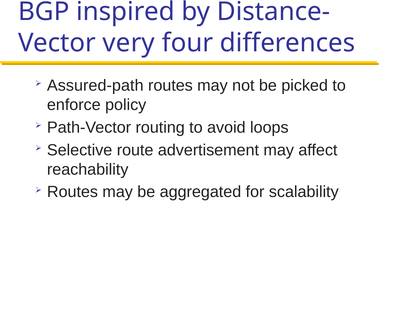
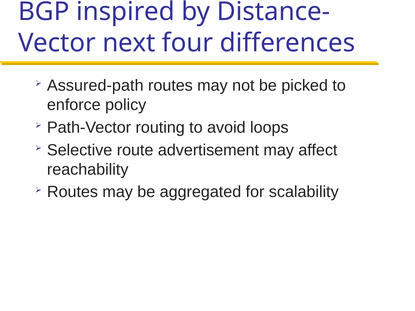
very: very -> next
